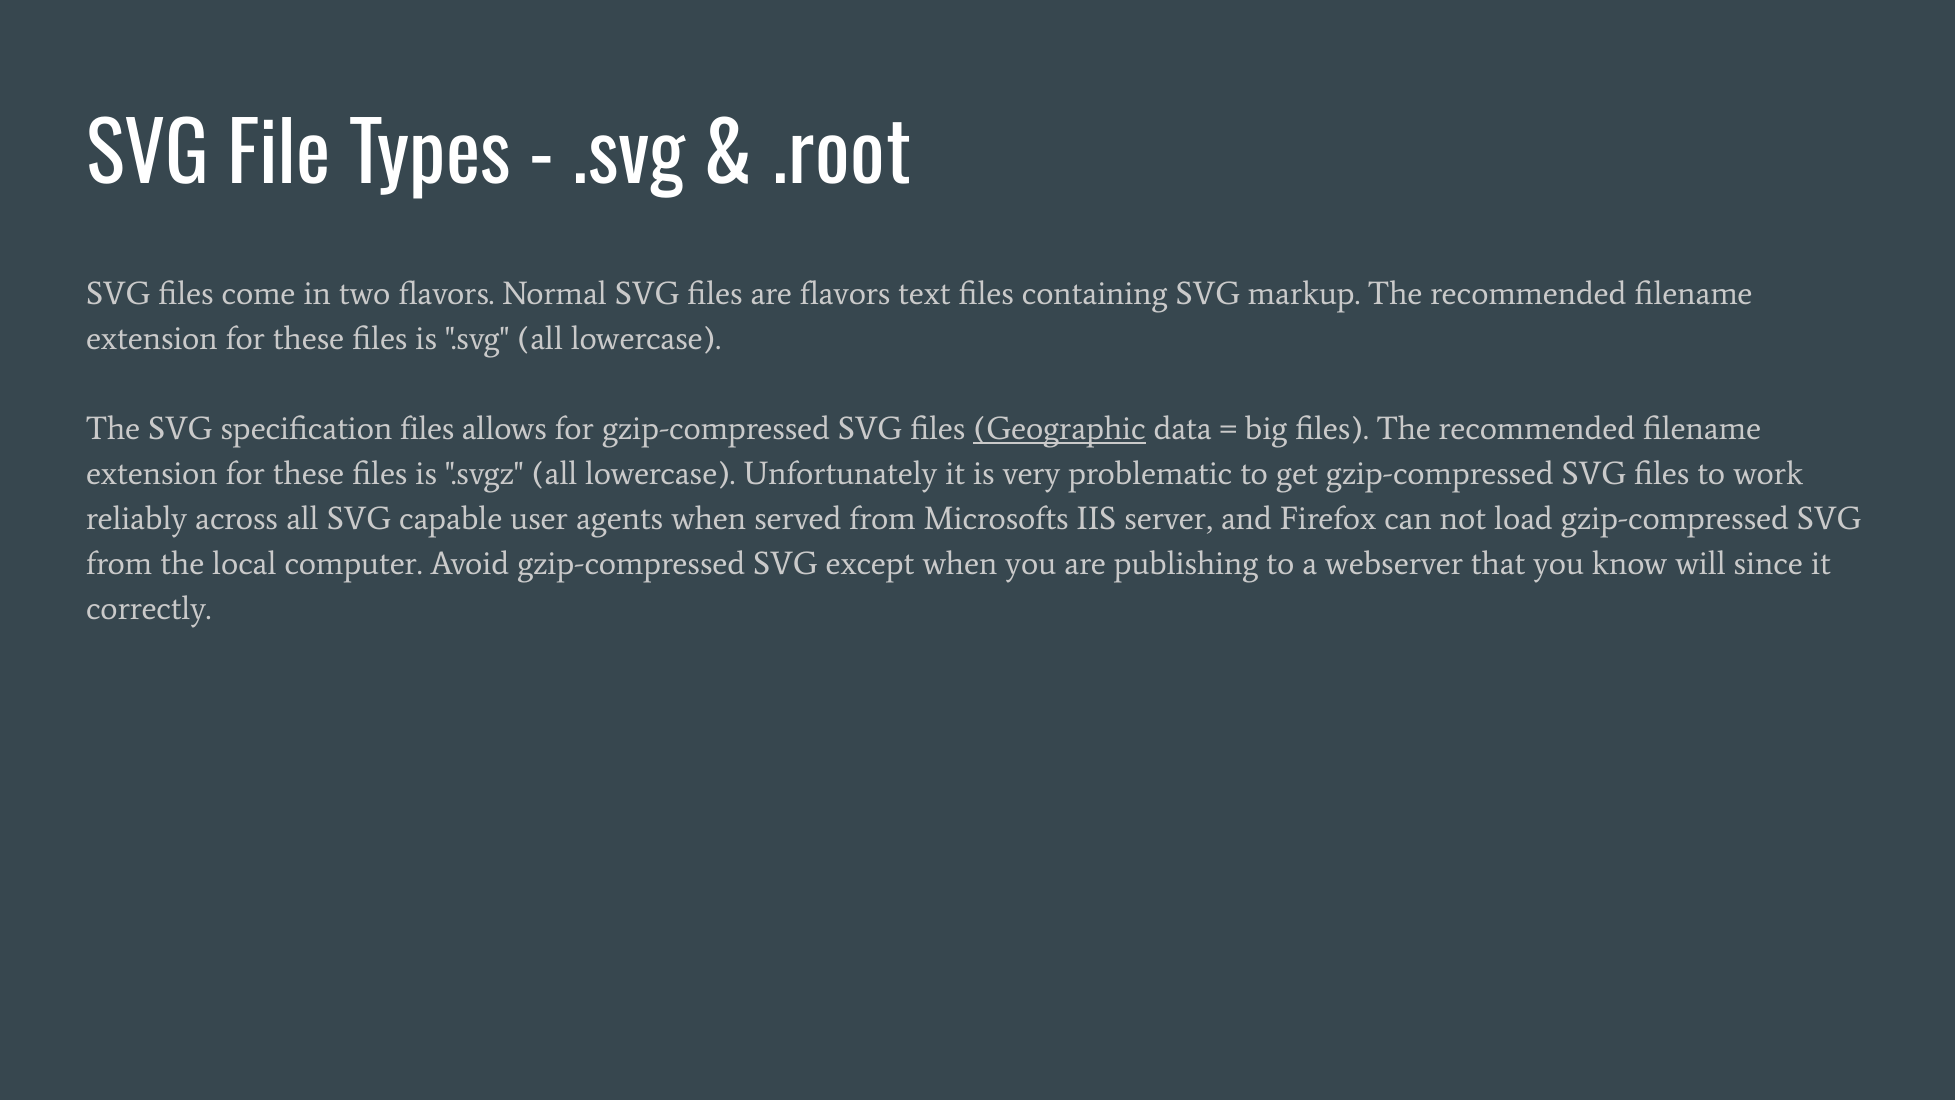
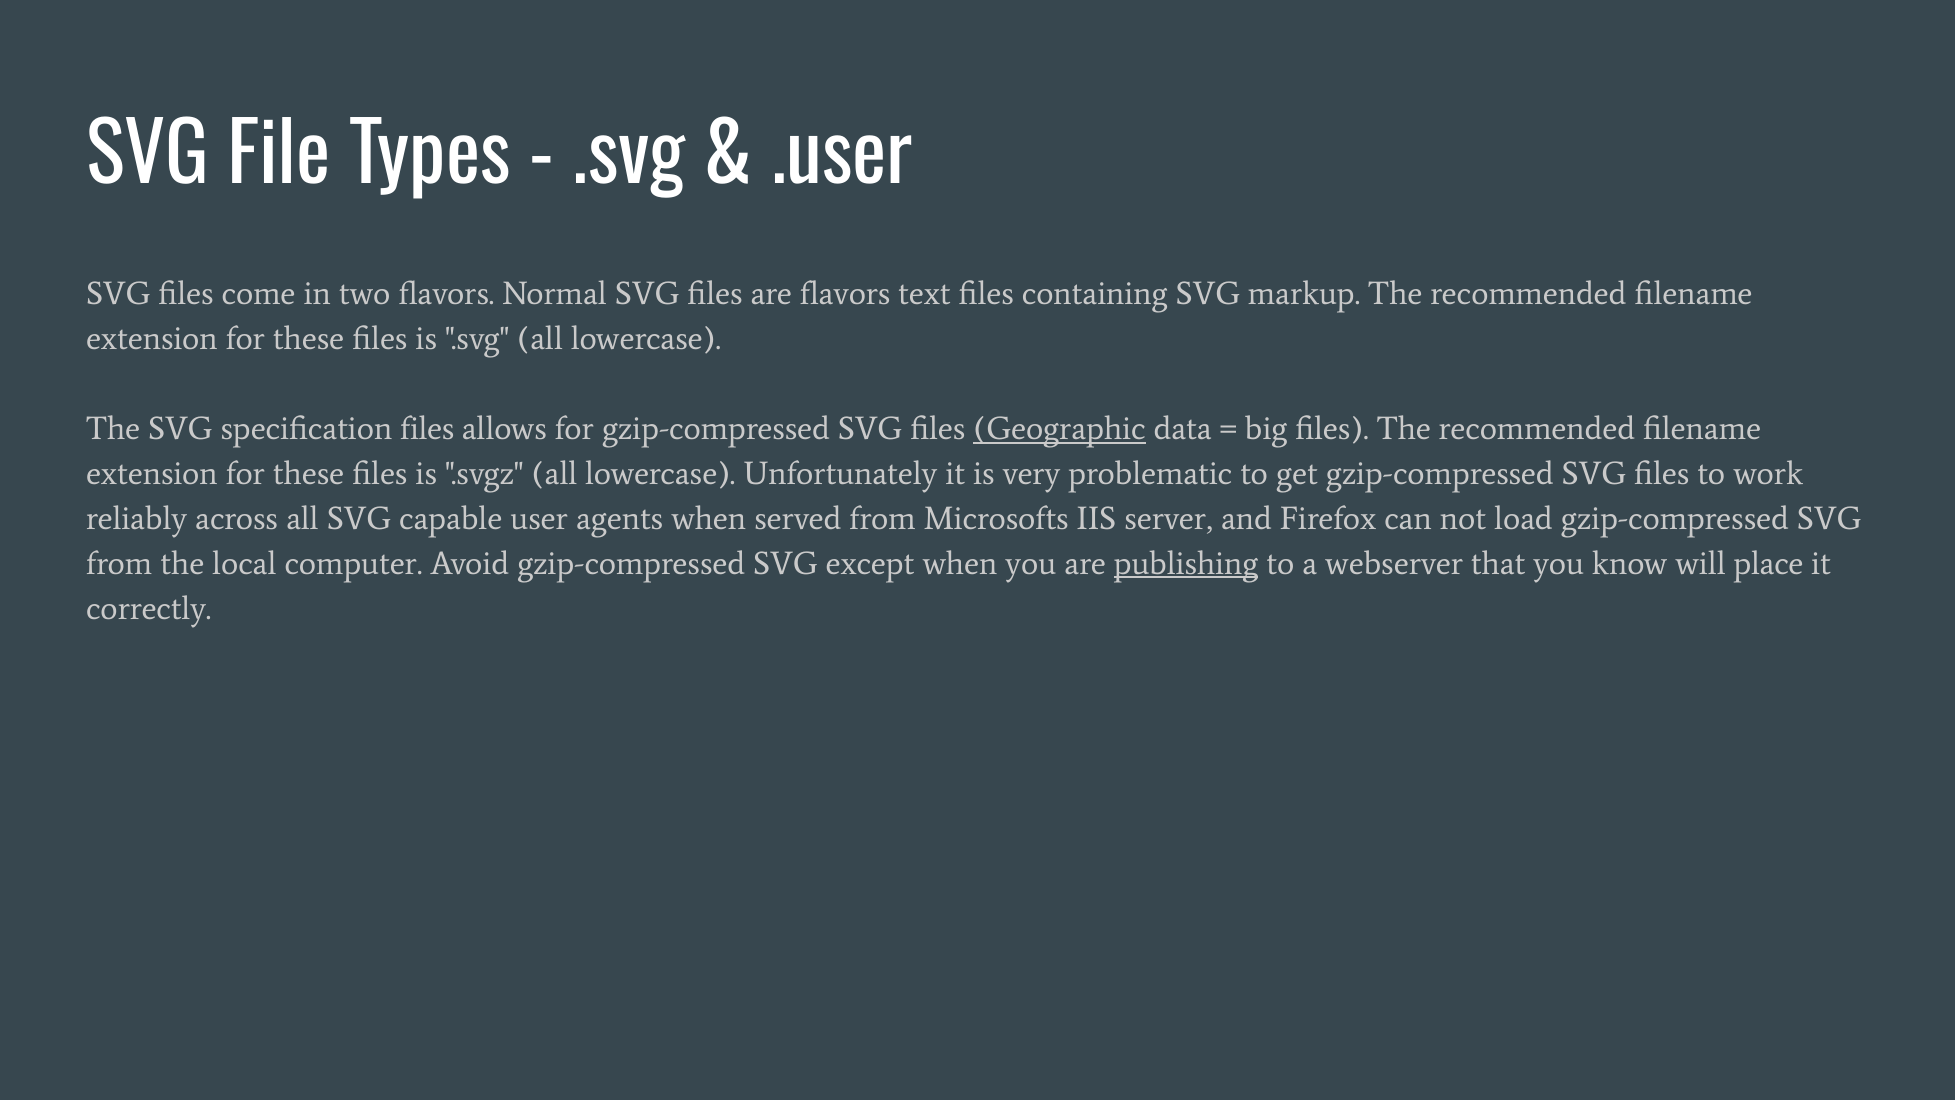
.root: .root -> .user
publishing underline: none -> present
since: since -> place
